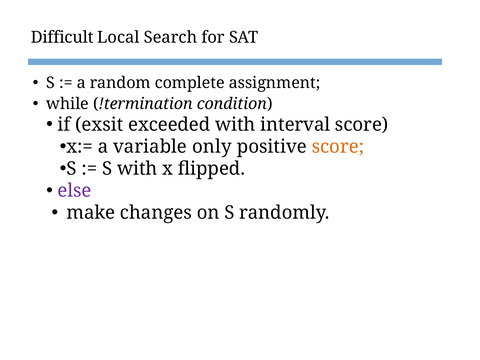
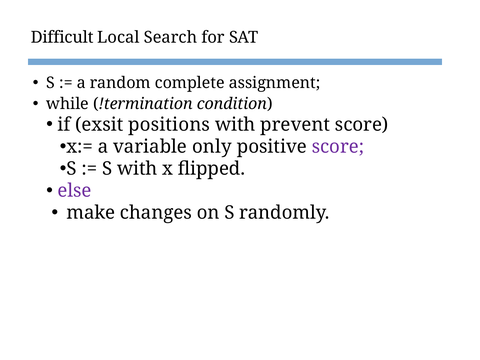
exceeded: exceeded -> positions
interval: interval -> prevent
score at (338, 147) colour: orange -> purple
